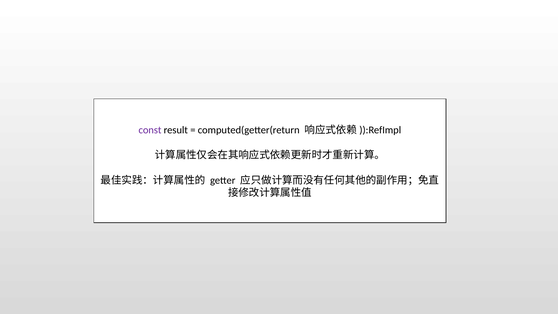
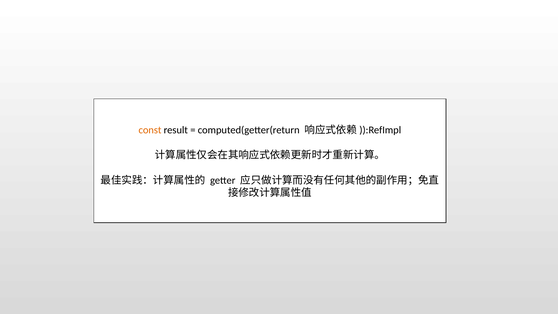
const colour: purple -> orange
